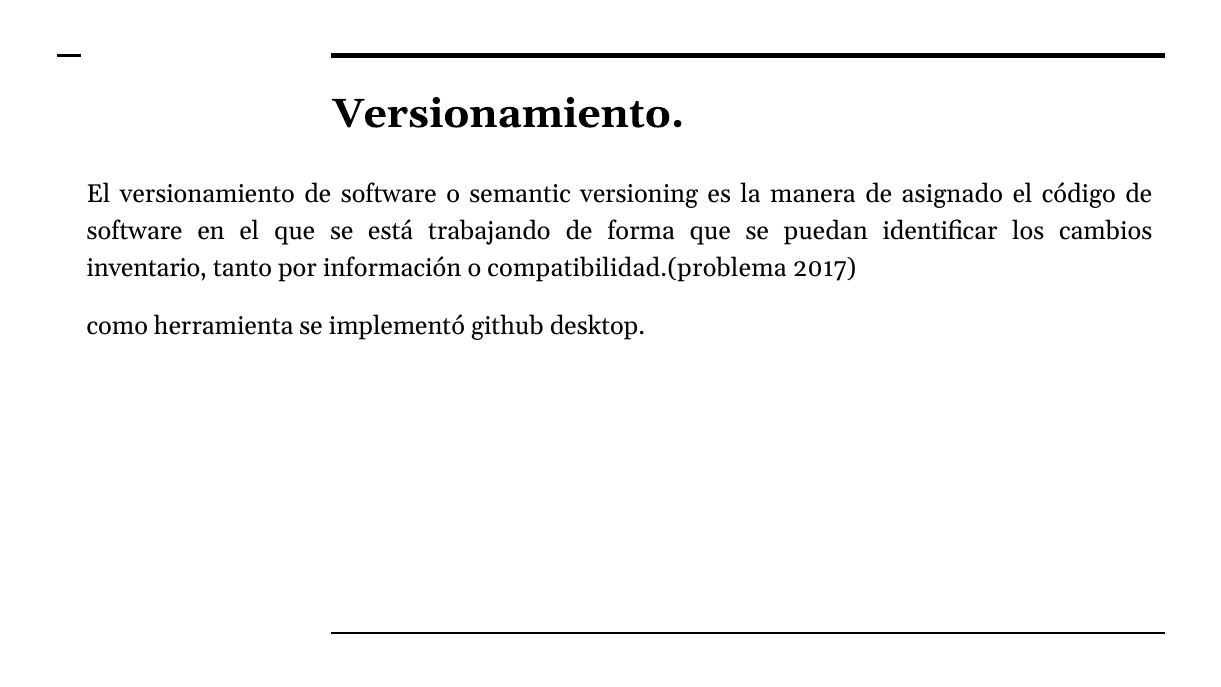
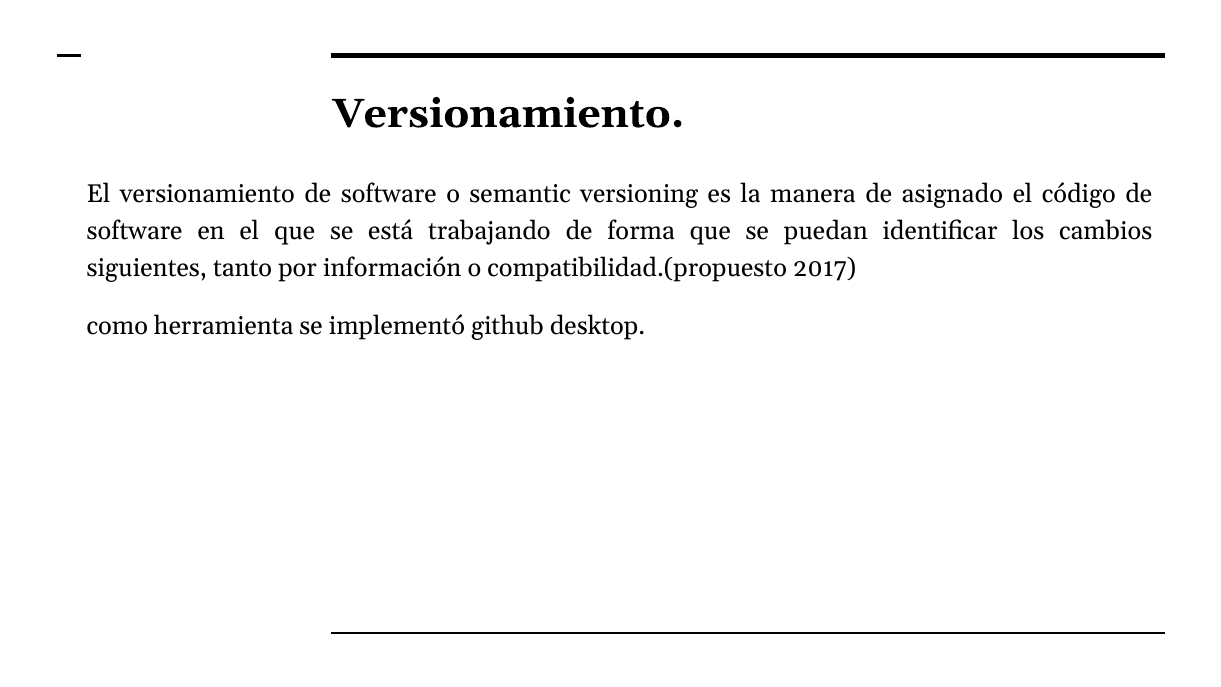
inventario: inventario -> siguientes
compatibilidad.(problema: compatibilidad.(problema -> compatibilidad.(propuesto
